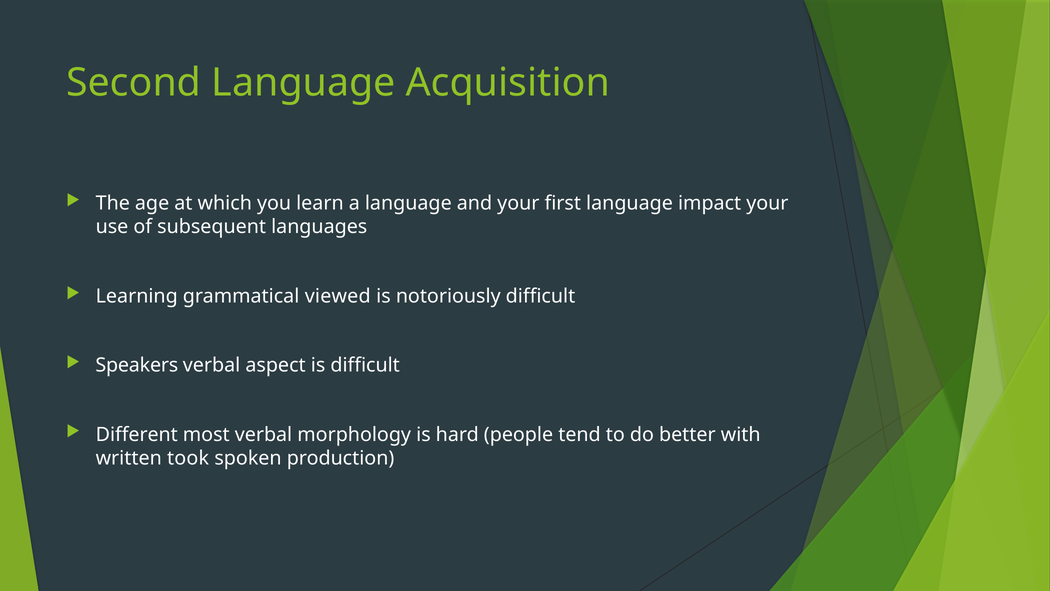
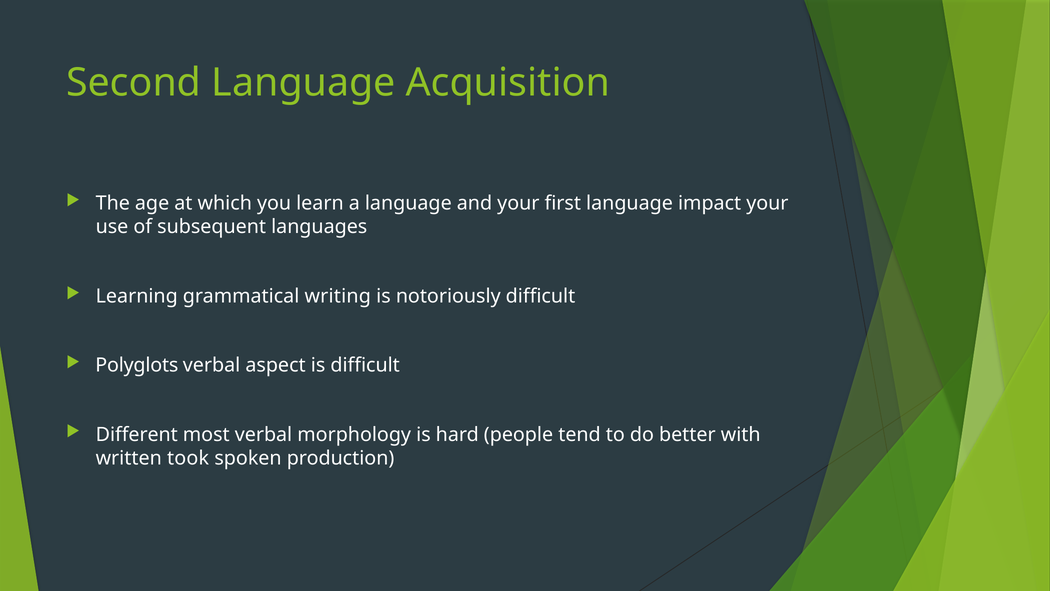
viewed: viewed -> writing
Speakers: Speakers -> Polyglots
